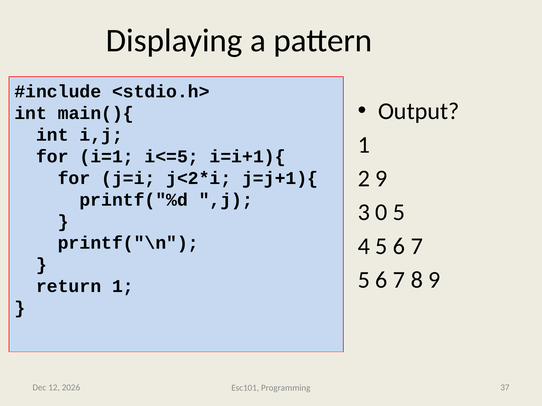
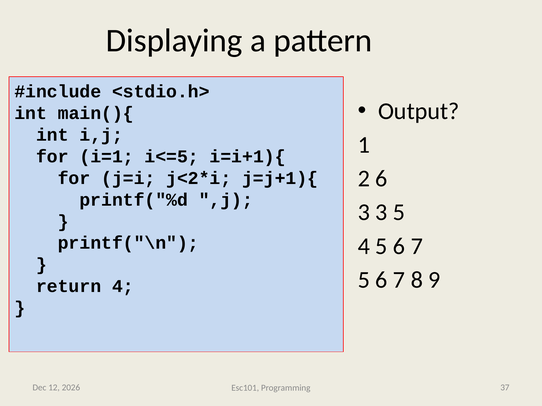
2 9: 9 -> 6
3 0: 0 -> 3
return 1: 1 -> 4
